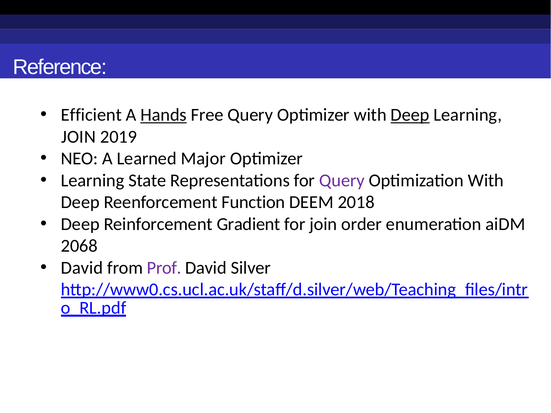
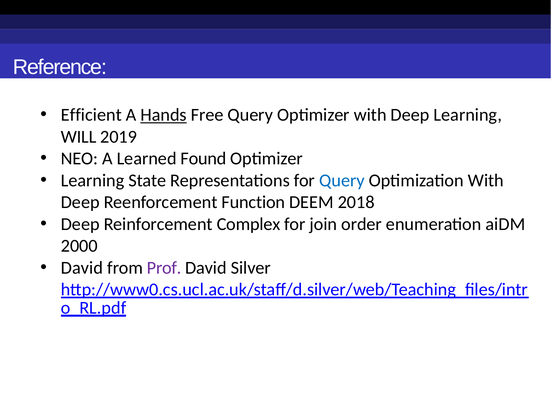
Deep at (410, 115) underline: present -> none
JOIN at (78, 137): JOIN -> WILL
Major: Major -> Found
Query at (342, 181) colour: purple -> blue
Gradient: Gradient -> Complex
2068: 2068 -> 2000
